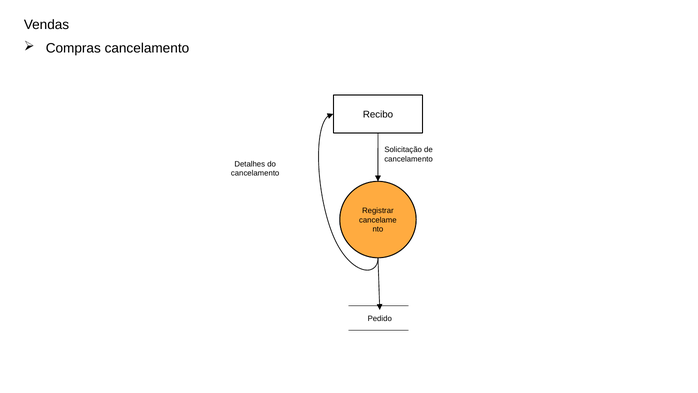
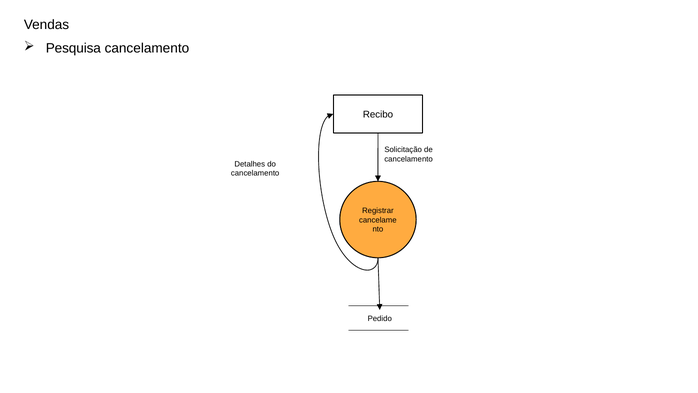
Compras: Compras -> Pesquisa
